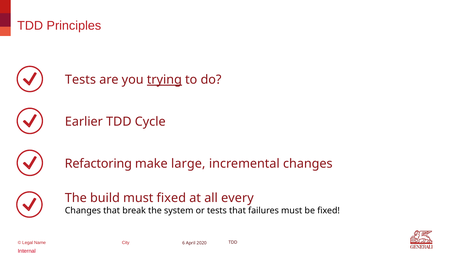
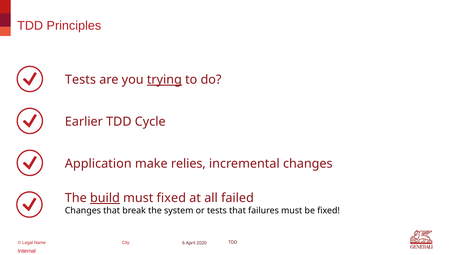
Refactoring: Refactoring -> Application
large: large -> relies
build underline: none -> present
every: every -> failed
